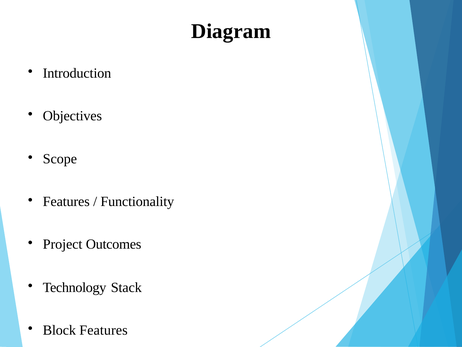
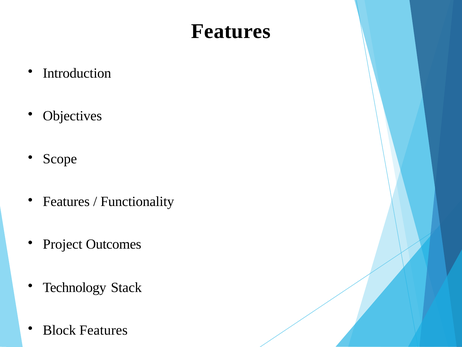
Diagram at (231, 31): Diagram -> Features
